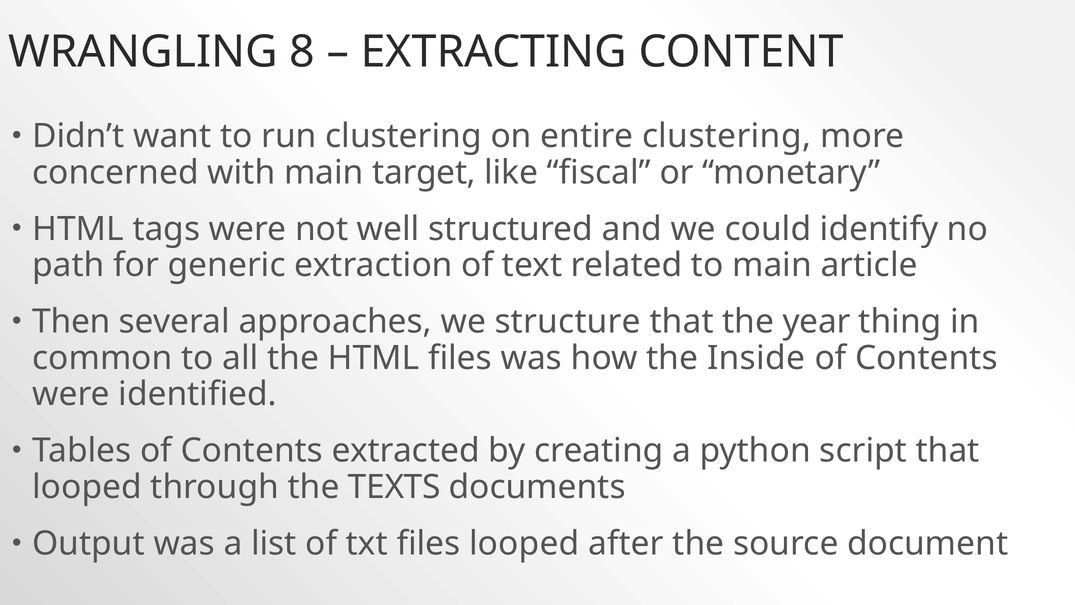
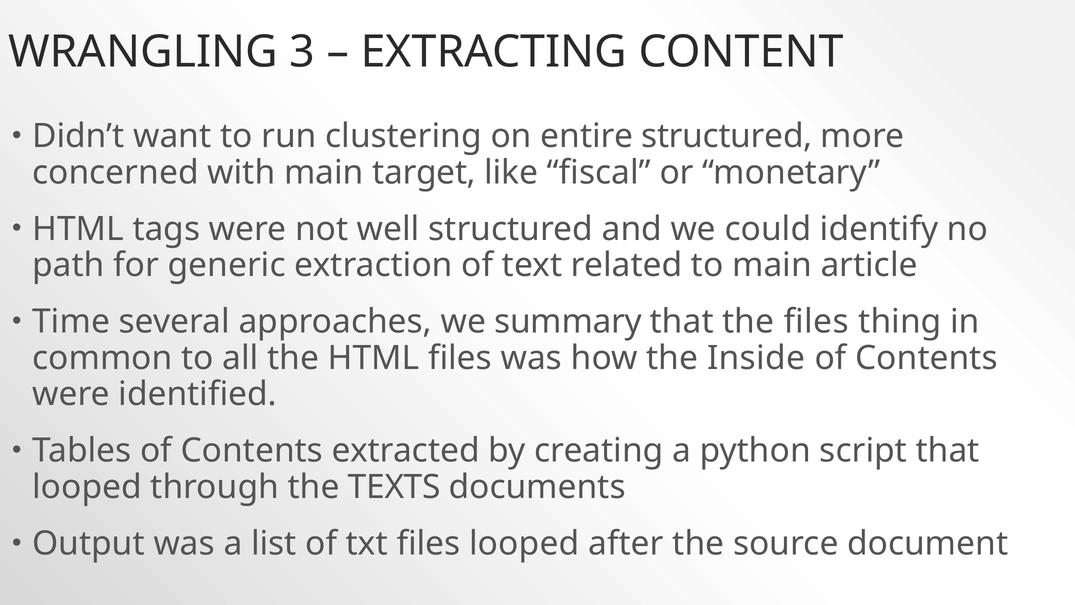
8: 8 -> 3
entire clustering: clustering -> structured
Then: Then -> Time
structure: structure -> summary
the year: year -> files
